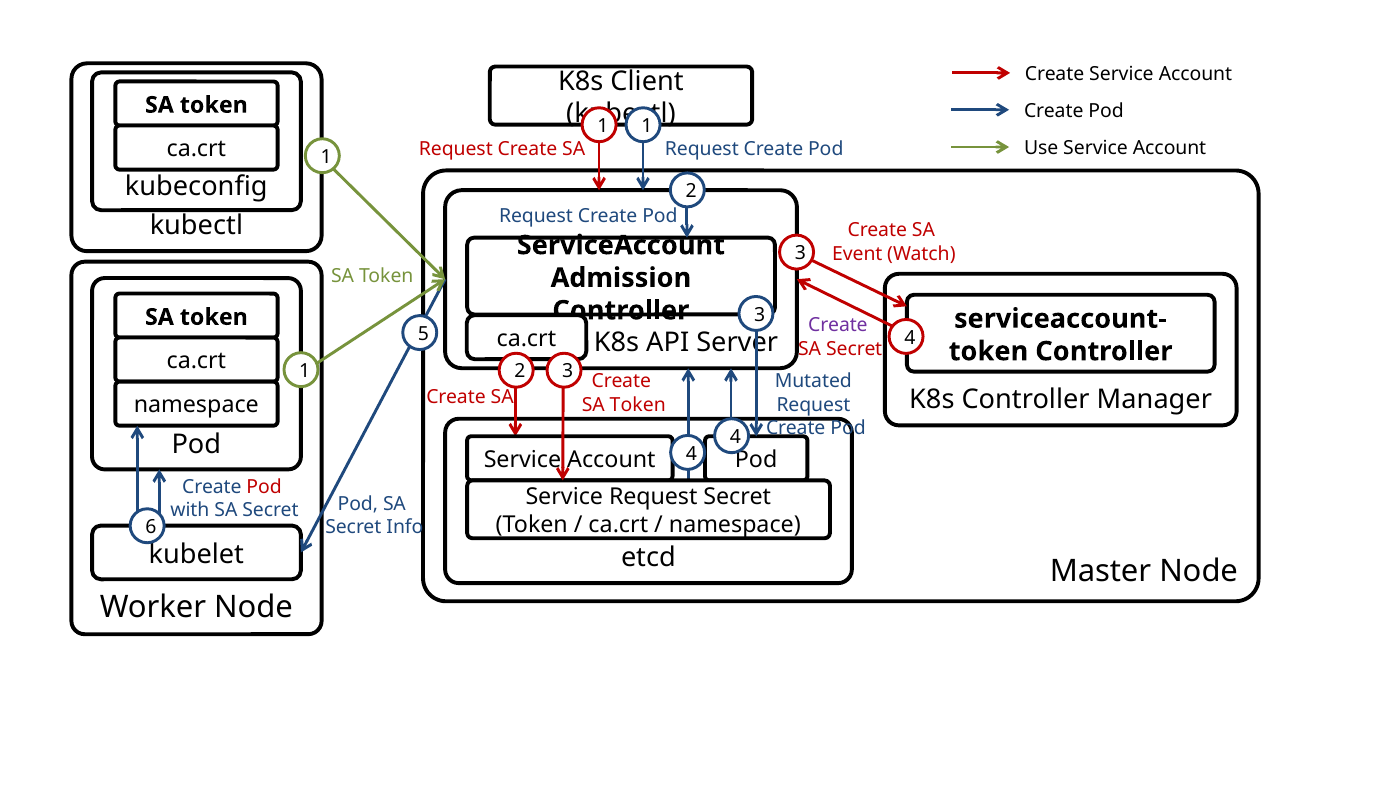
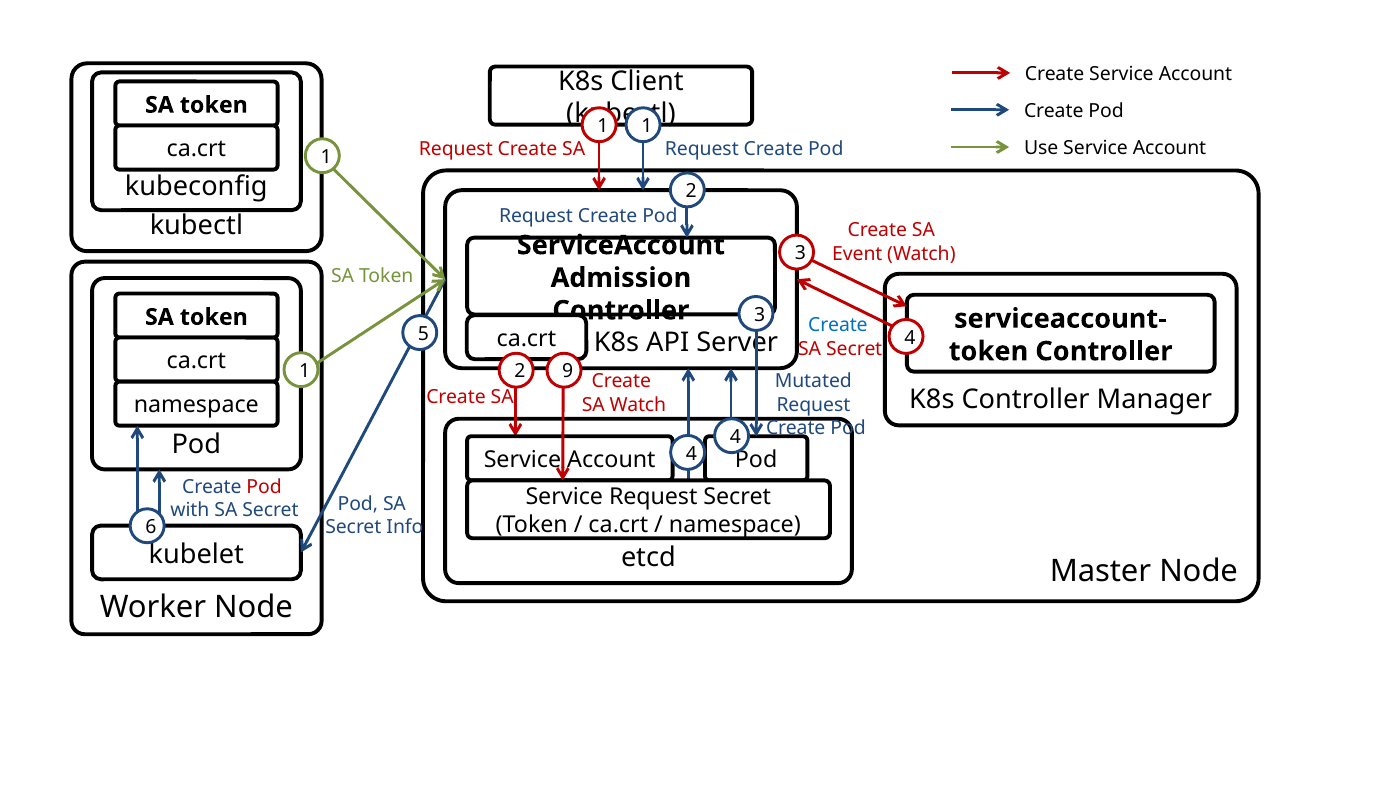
Create at (838, 325) colour: purple -> blue
3 at (568, 372): 3 -> 9
Token at (638, 405): Token -> Watch
